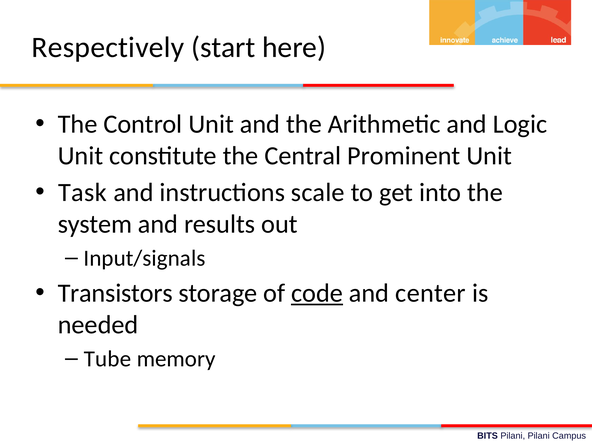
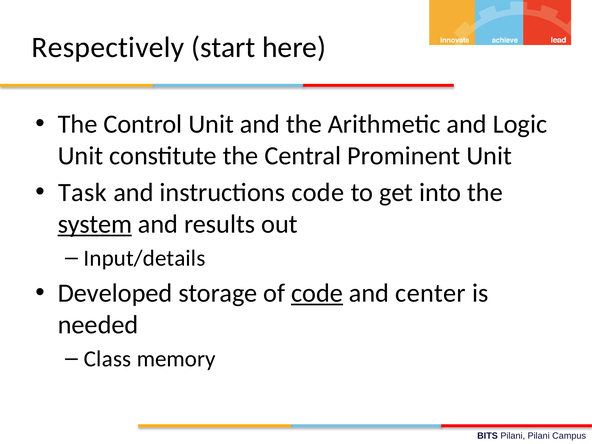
instructions scale: scale -> code
system underline: none -> present
Input/signals: Input/signals -> Input/details
Transistors: Transistors -> Developed
Tube: Tube -> Class
